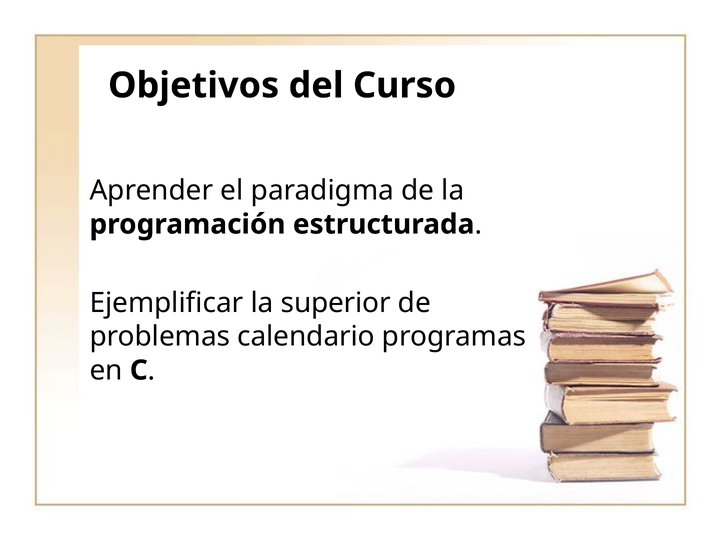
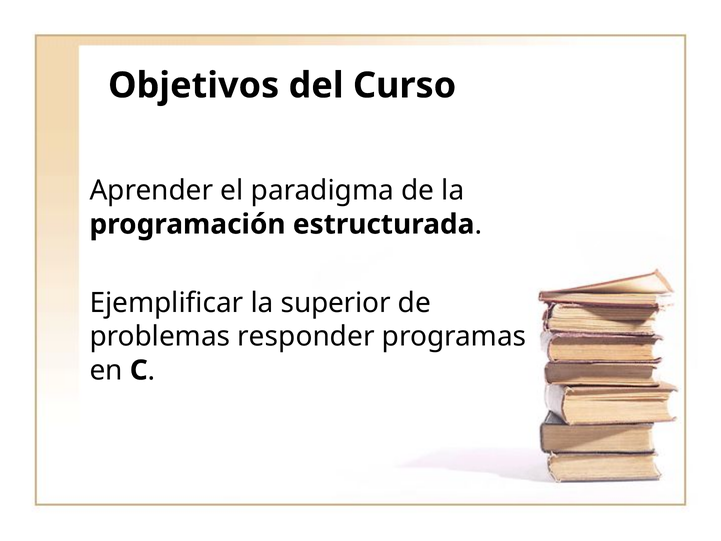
calendario: calendario -> responder
